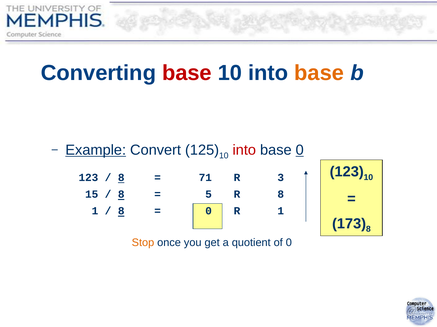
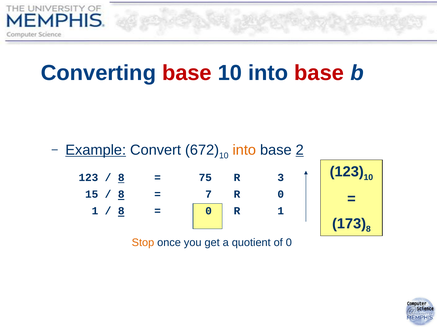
base at (319, 73) colour: orange -> red
125: 125 -> 672
into at (244, 150) colour: red -> orange
base 0: 0 -> 2
71: 71 -> 75
5: 5 -> 7
R 8: 8 -> 0
